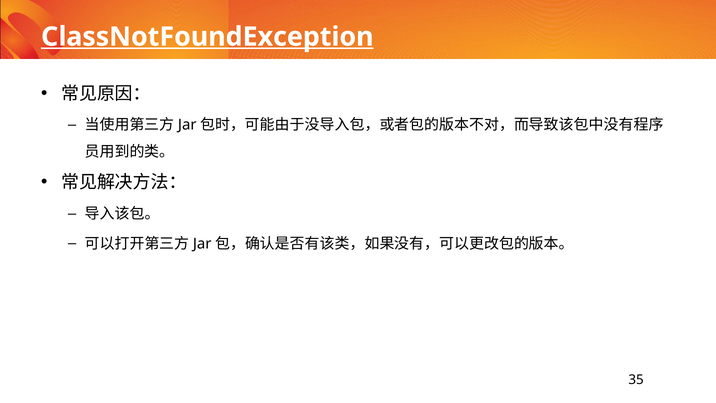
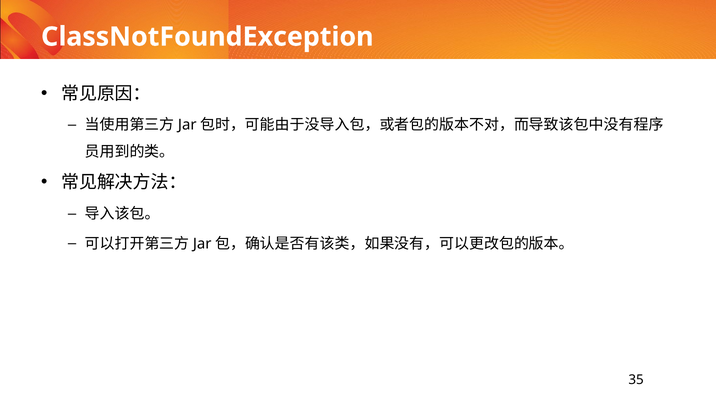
ClassNotFoundException underline: present -> none
